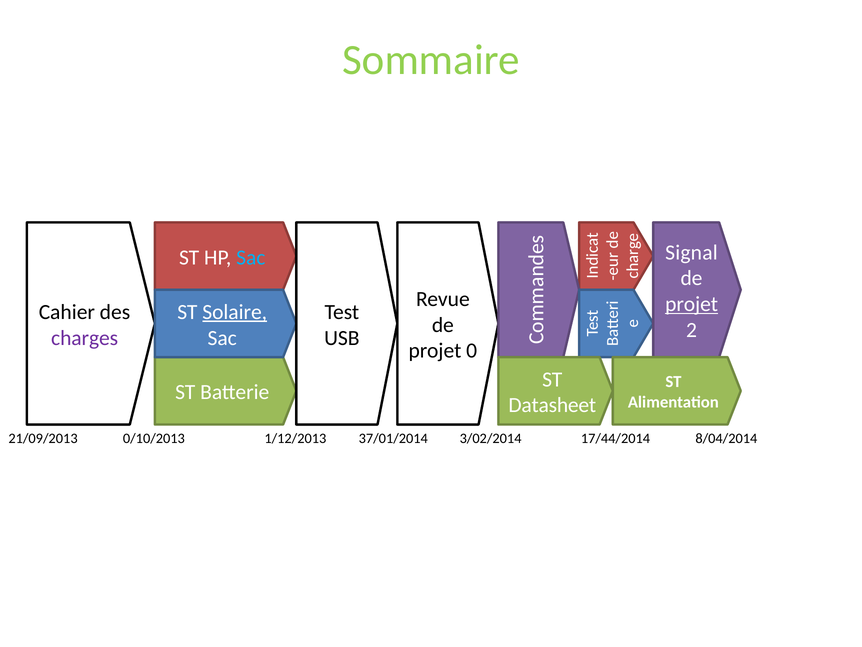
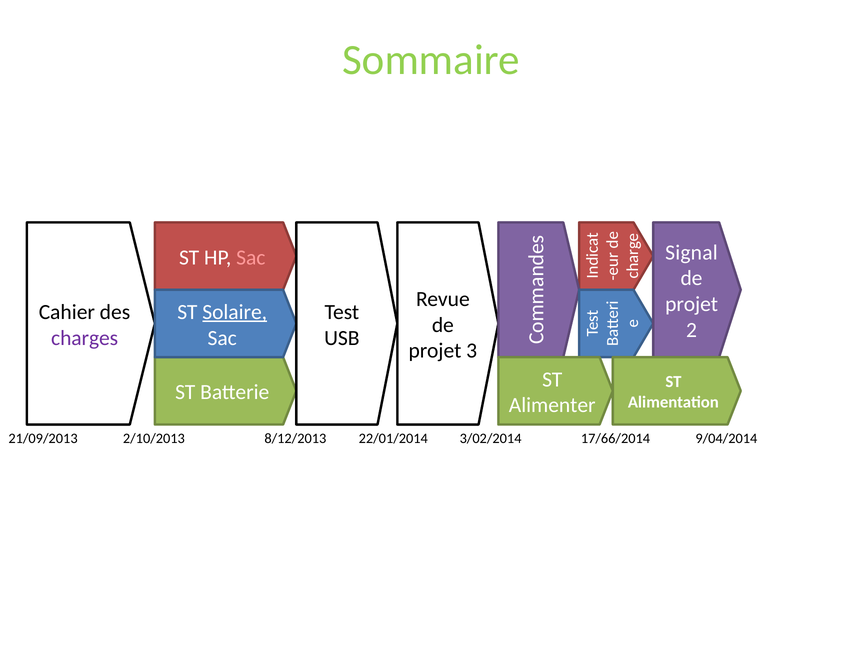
Sac at (251, 257) colour: light blue -> pink
projet at (692, 304) underline: present -> none
0: 0 -> 3
Datasheet: Datasheet -> Alimenter
0/10/2013: 0/10/2013 -> 2/10/2013
1/12/2013: 1/12/2013 -> 8/12/2013
37/01/2014: 37/01/2014 -> 22/01/2014
17/44/2014: 17/44/2014 -> 17/66/2014
8/04/2014: 8/04/2014 -> 9/04/2014
